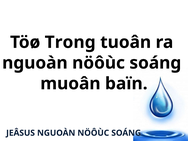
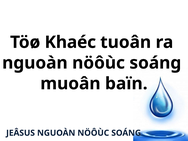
Trong: Trong -> Khaéc
